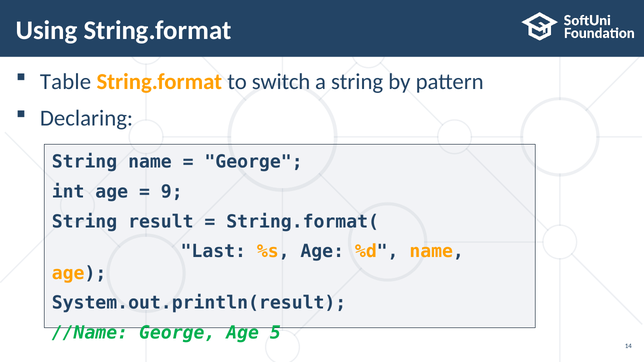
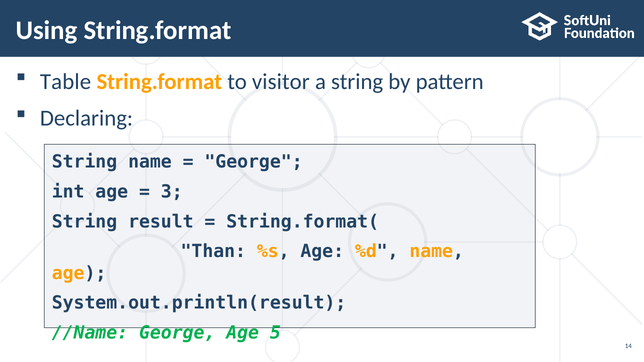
switch: switch -> visitor
9: 9 -> 3
Last: Last -> Than
